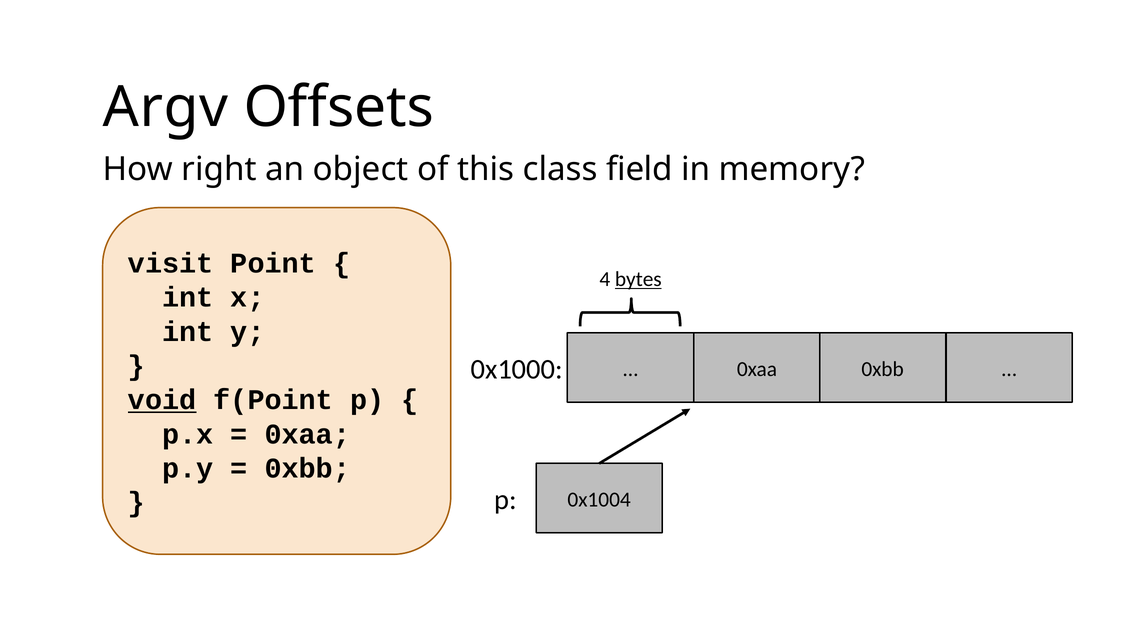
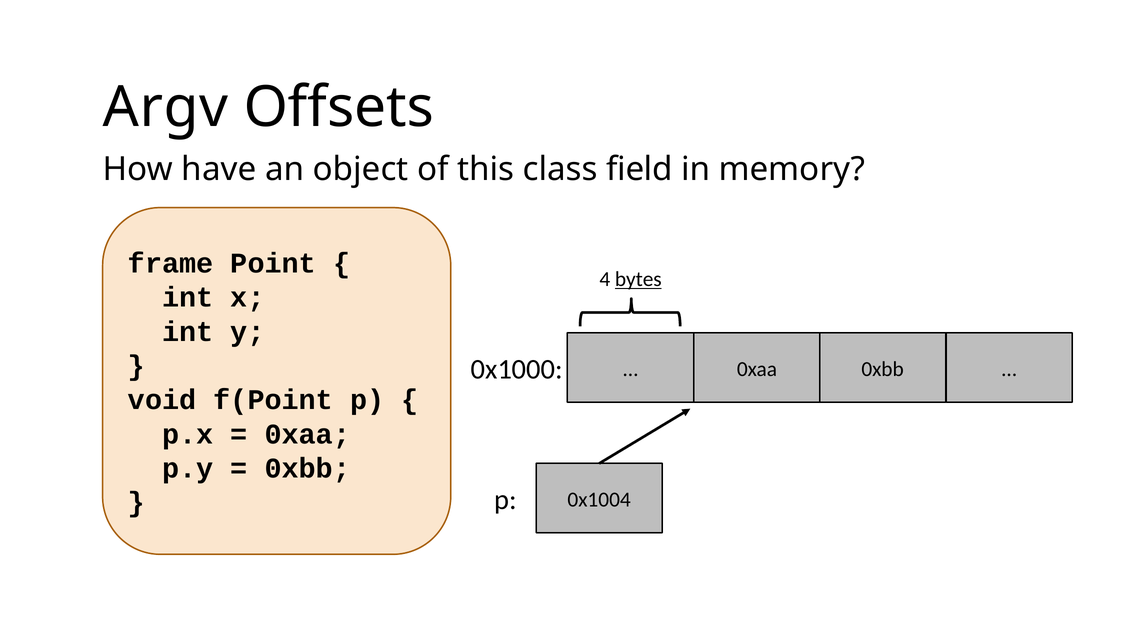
right: right -> have
visit: visit -> frame
void underline: present -> none
